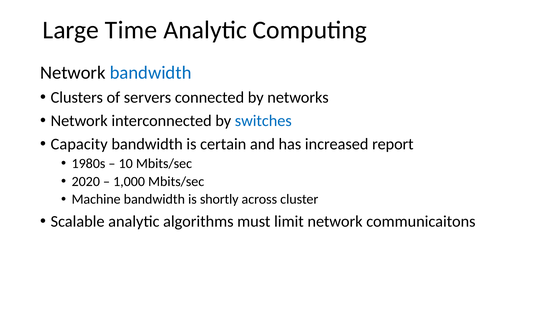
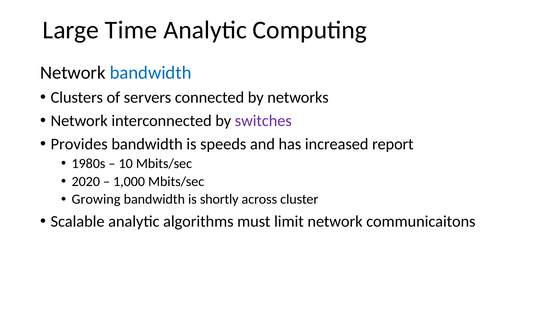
switches colour: blue -> purple
Capacity: Capacity -> Provides
certain: certain -> speeds
Machine: Machine -> Growing
